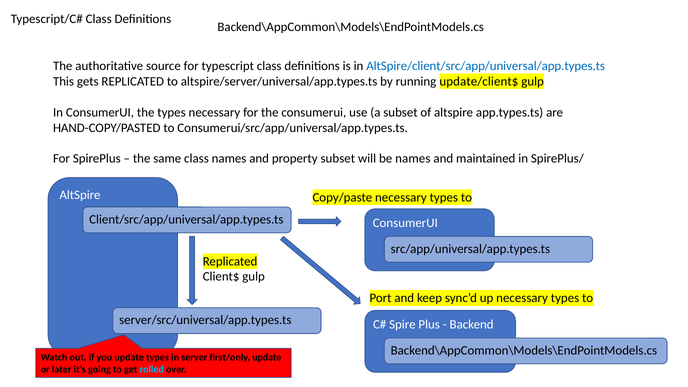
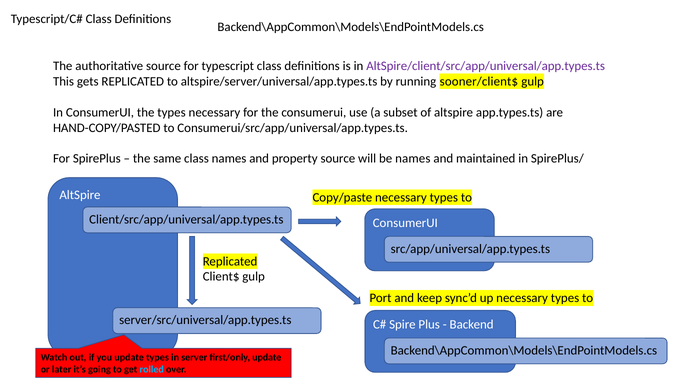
AltSpire/client/src/app/universal/app.types.ts colour: blue -> purple
update/client$: update/client$ -> sooner/client$
property subset: subset -> source
